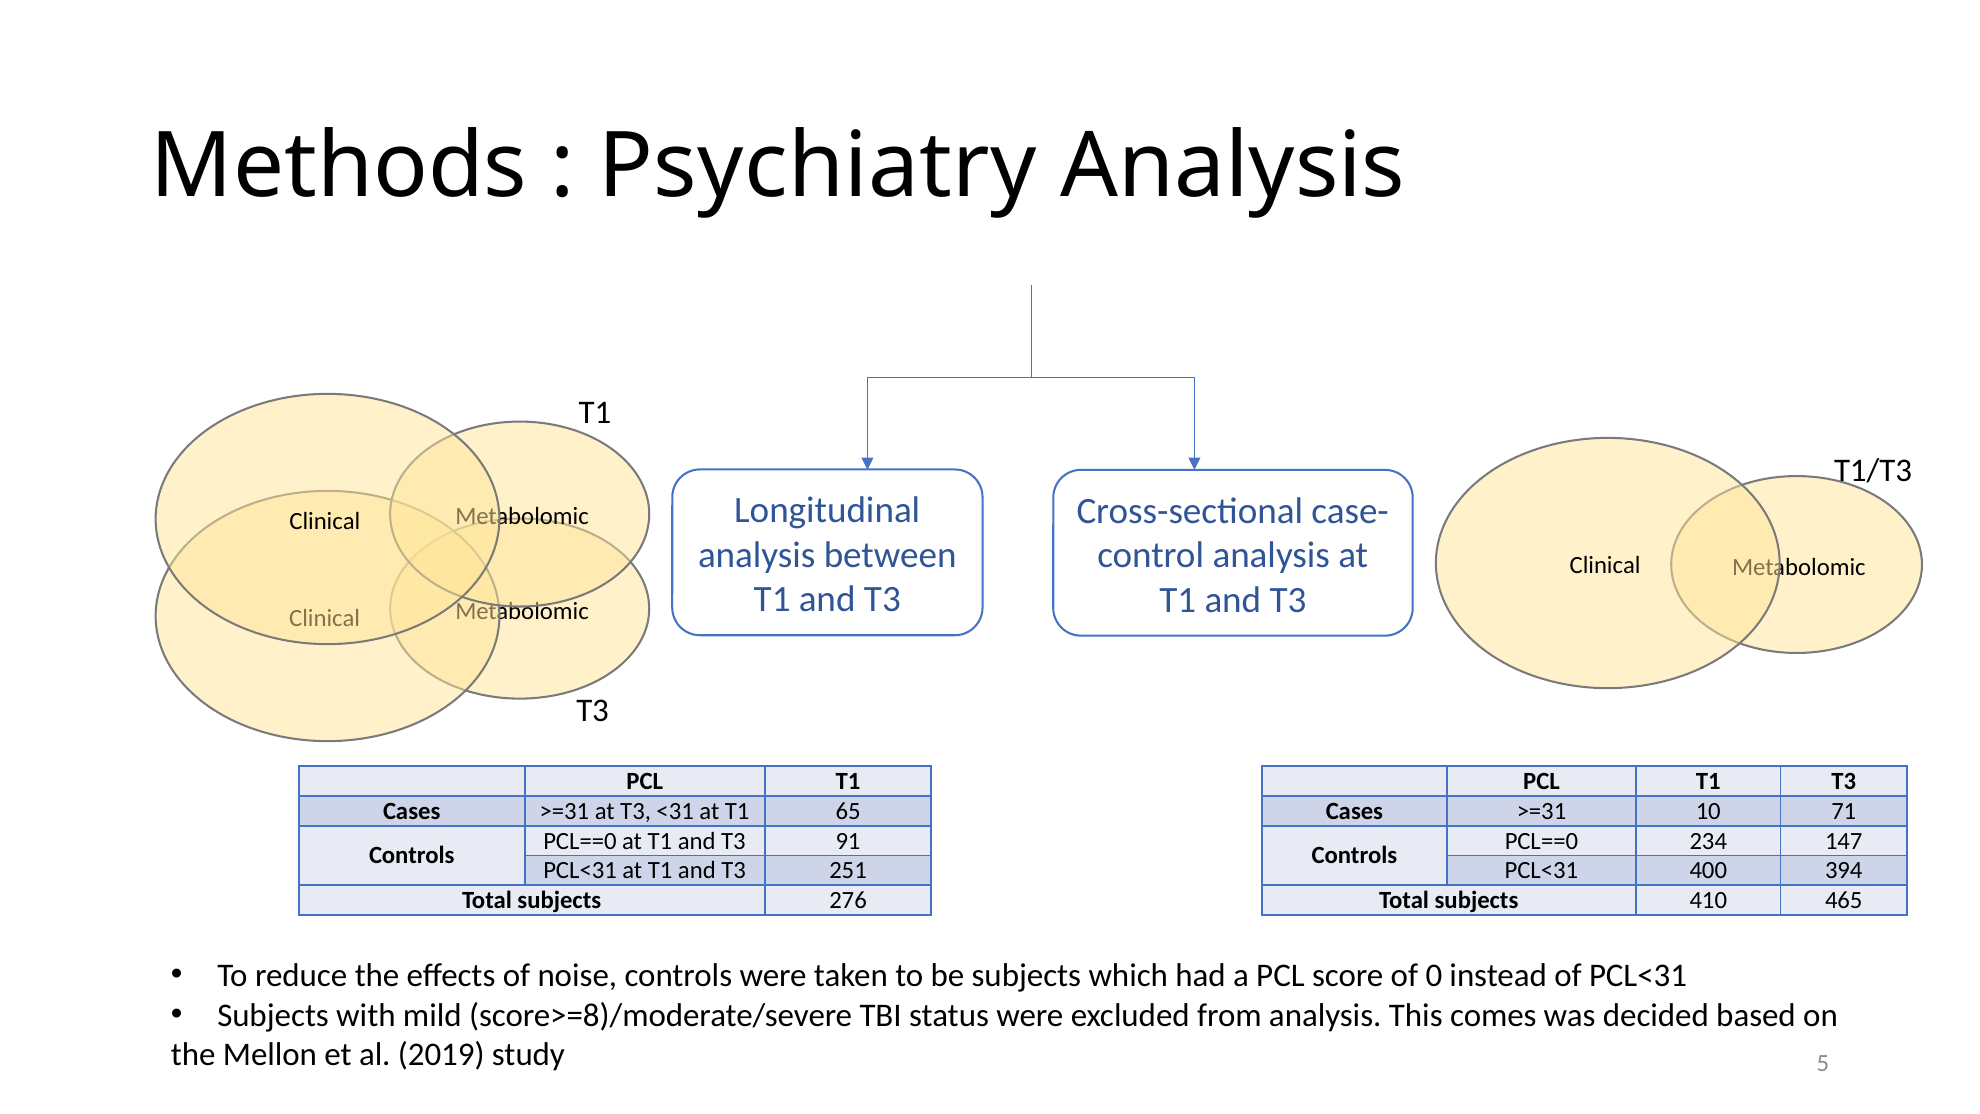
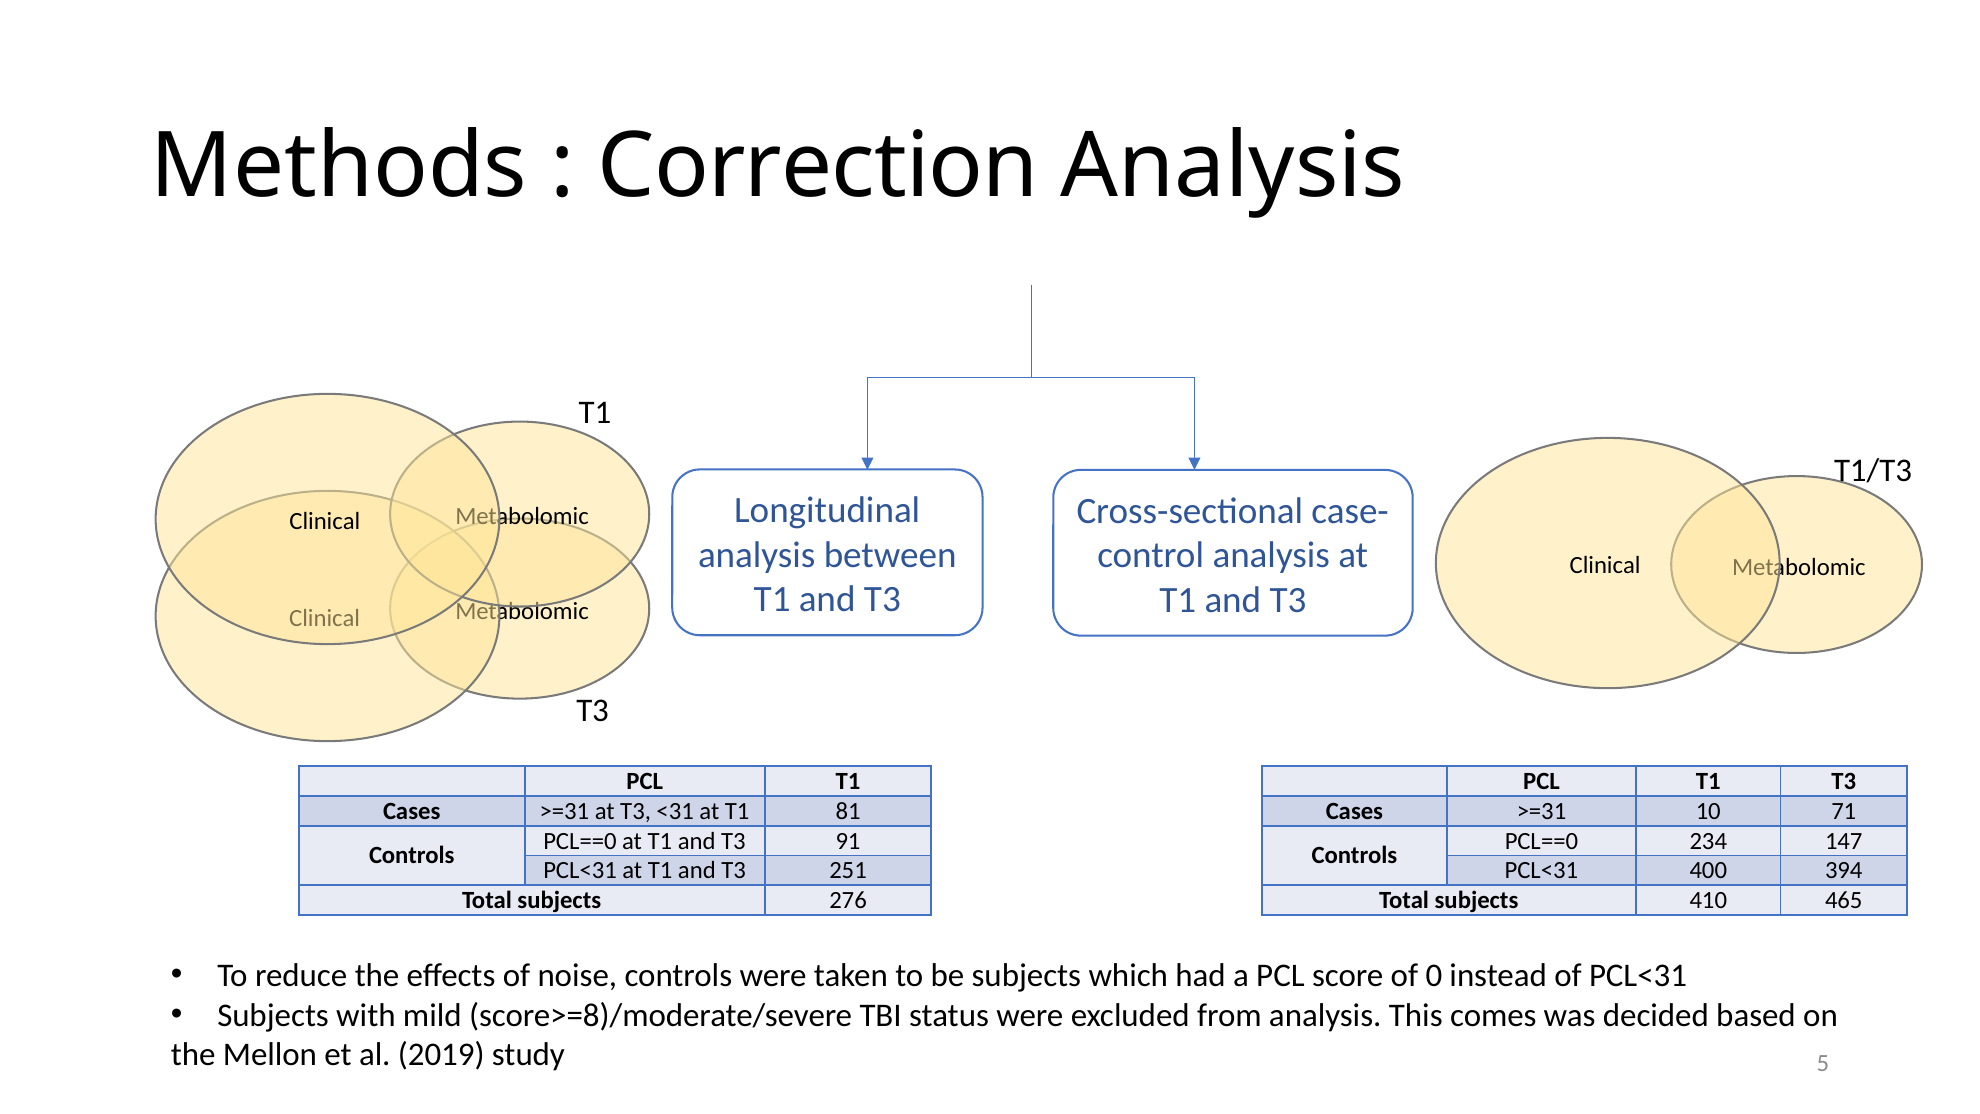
Psychiatry: Psychiatry -> Correction
65: 65 -> 81
